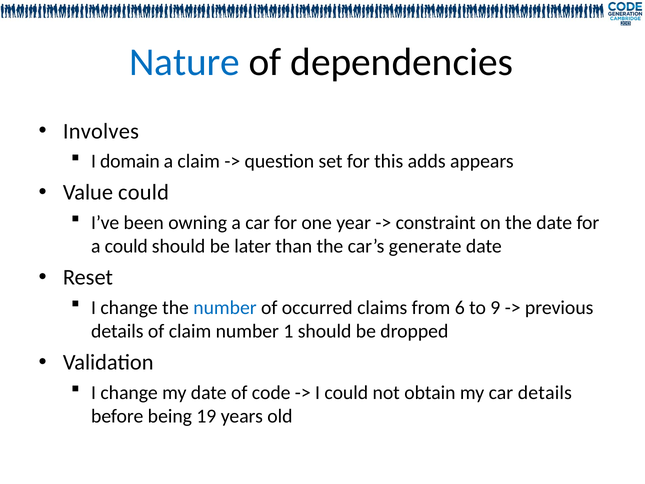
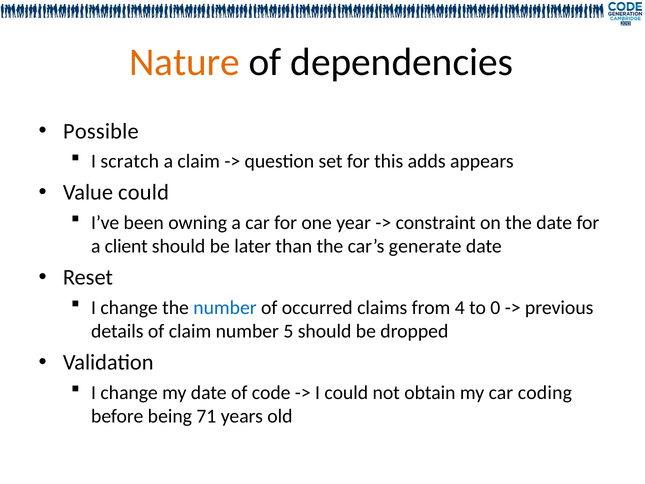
Nature colour: blue -> orange
Involves: Involves -> Possible
domain: domain -> scratch
a could: could -> client
6: 6 -> 4
9: 9 -> 0
1: 1 -> 5
car details: details -> coding
19: 19 -> 71
